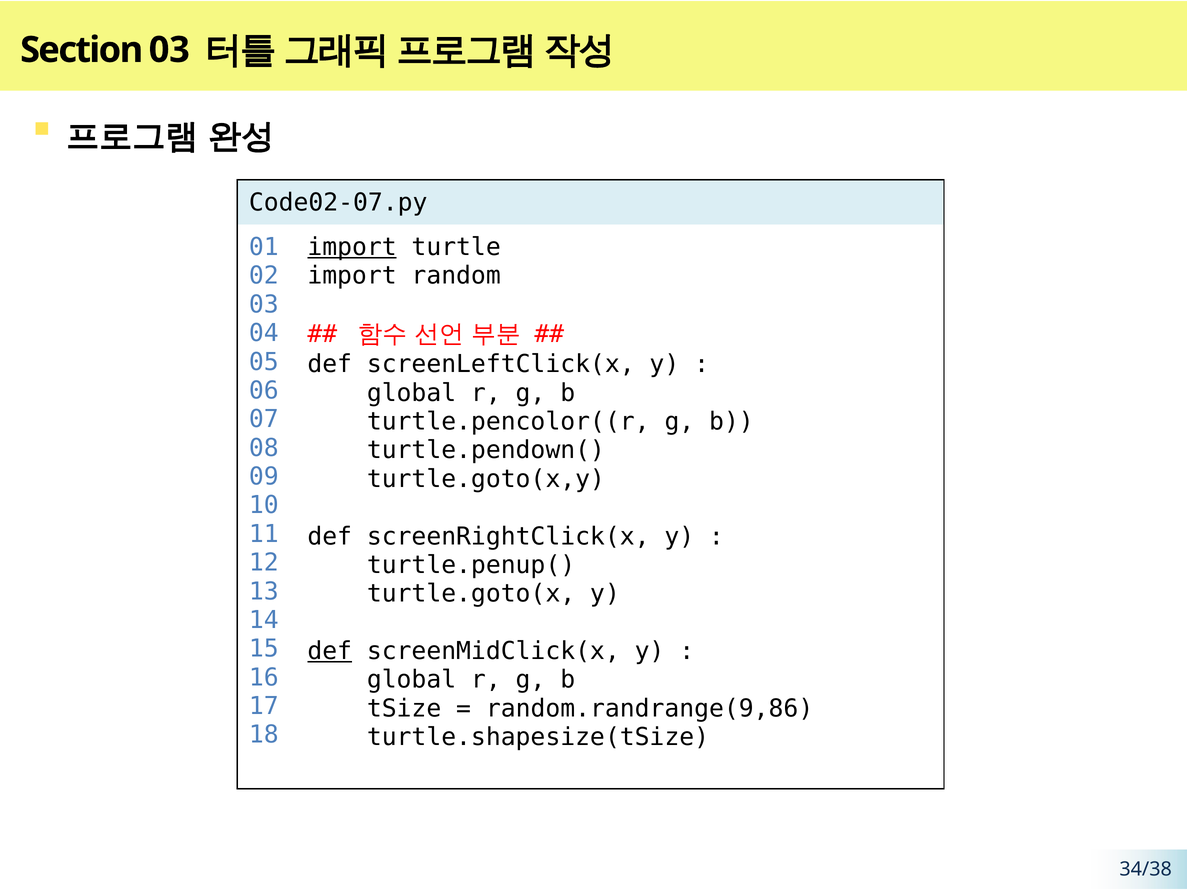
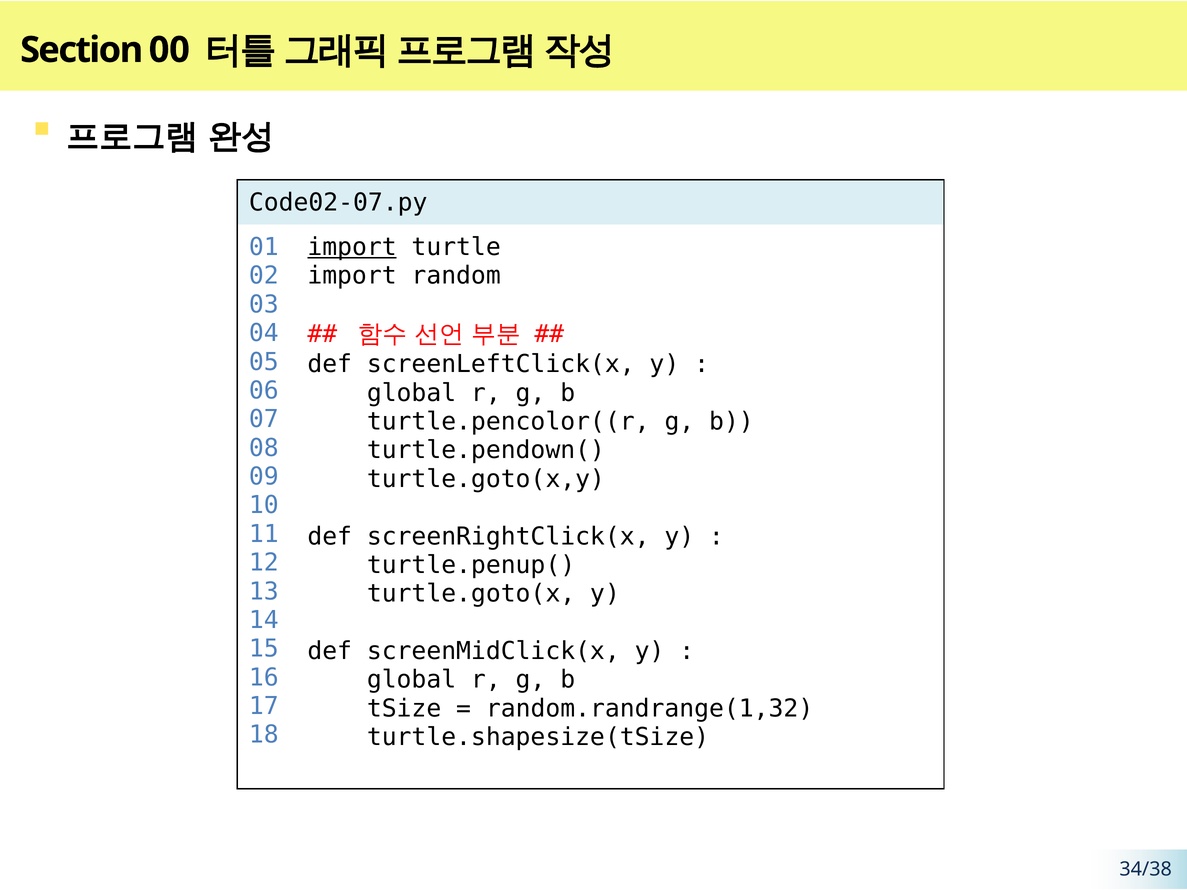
Section 03: 03 -> 00
def at (330, 651) underline: present -> none
random.randrange(9,86: random.randrange(9,86 -> random.randrange(1,32
